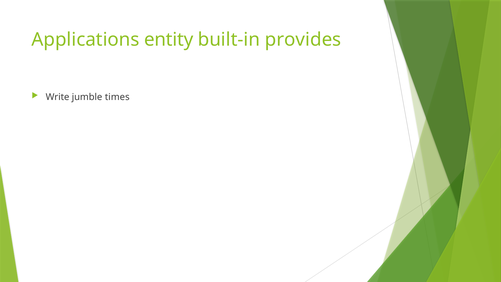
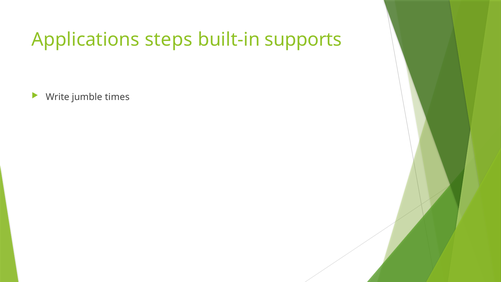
entity: entity -> steps
provides: provides -> supports
